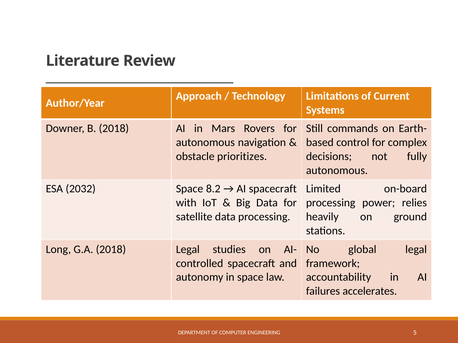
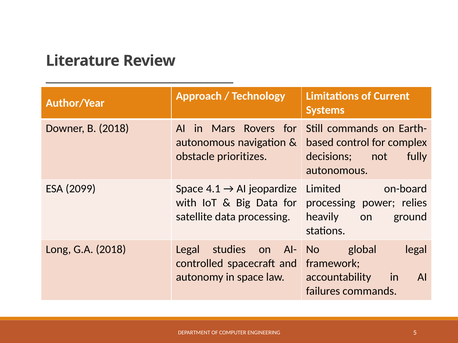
2032: 2032 -> 2099
8.2: 8.2 -> 4.1
AI spacecraft: spacecraft -> jeopardize
failures accelerates: accelerates -> commands
